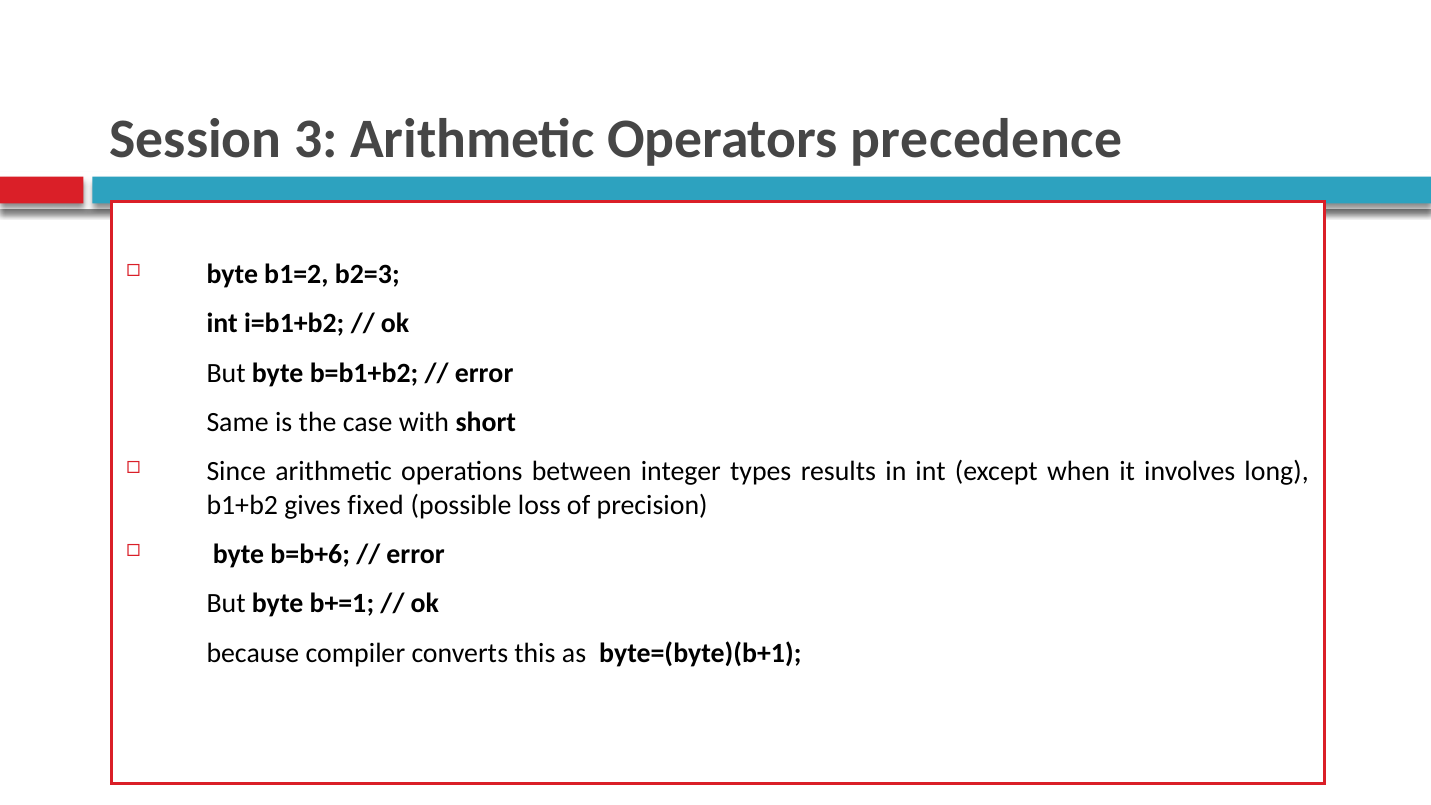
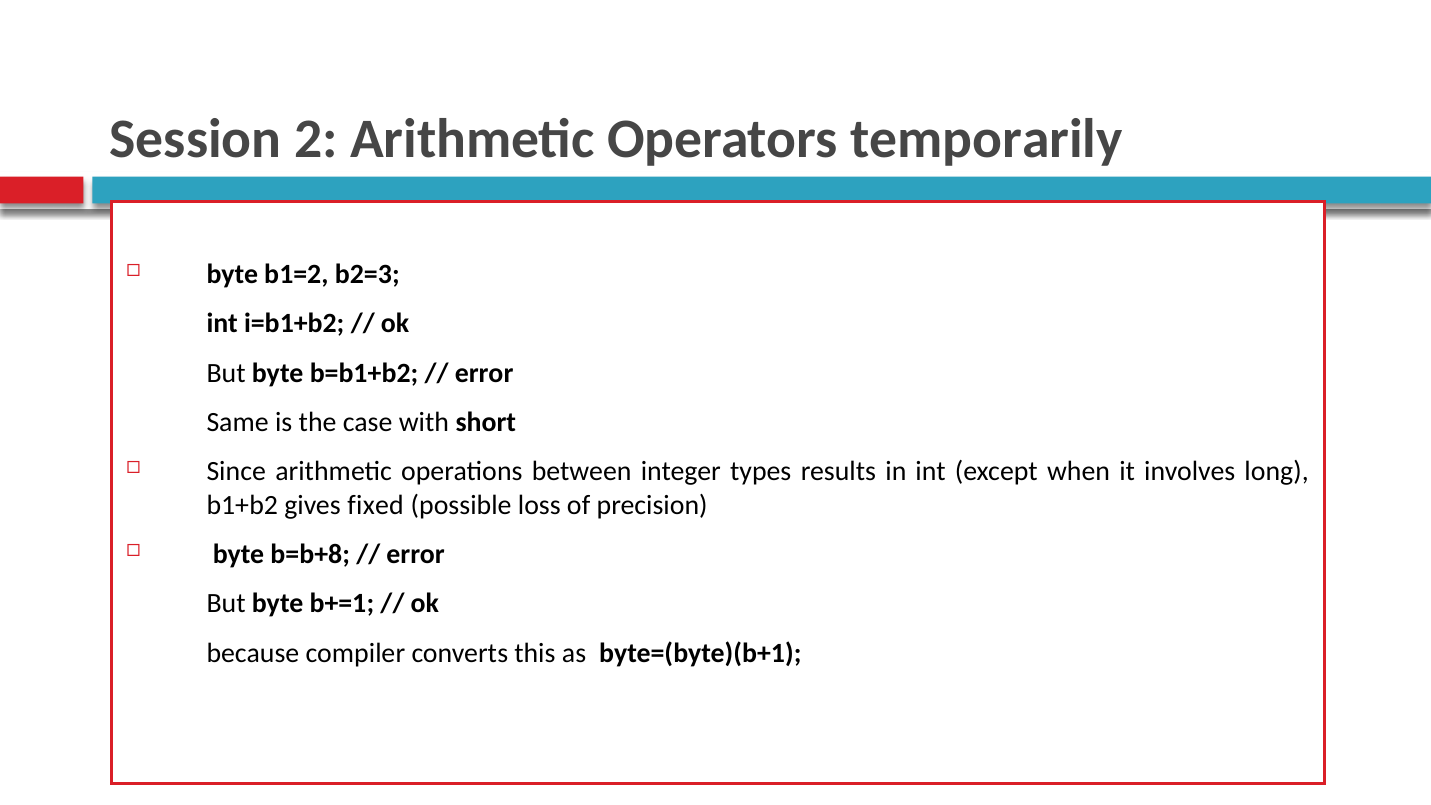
3: 3 -> 2
precedence: precedence -> temporarily
b=b+6: b=b+6 -> b=b+8
